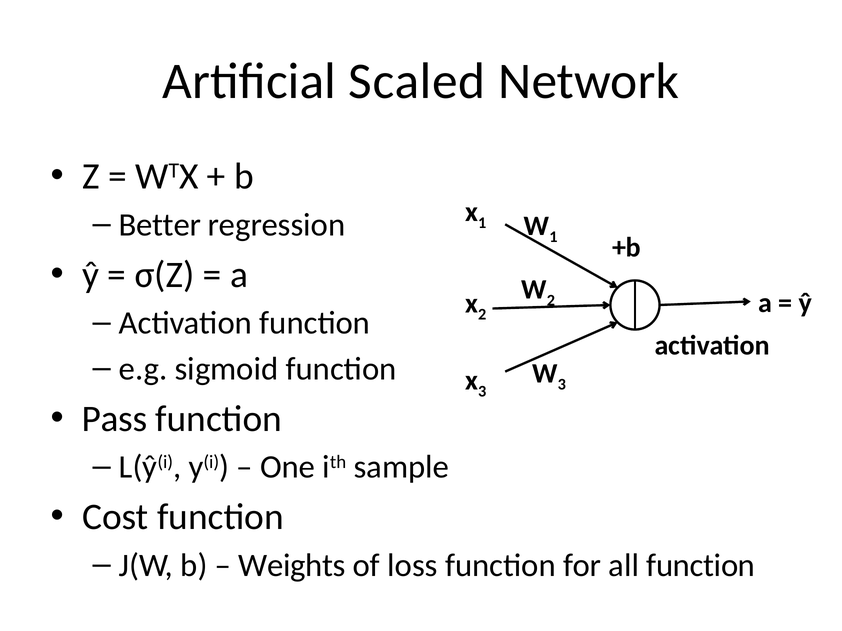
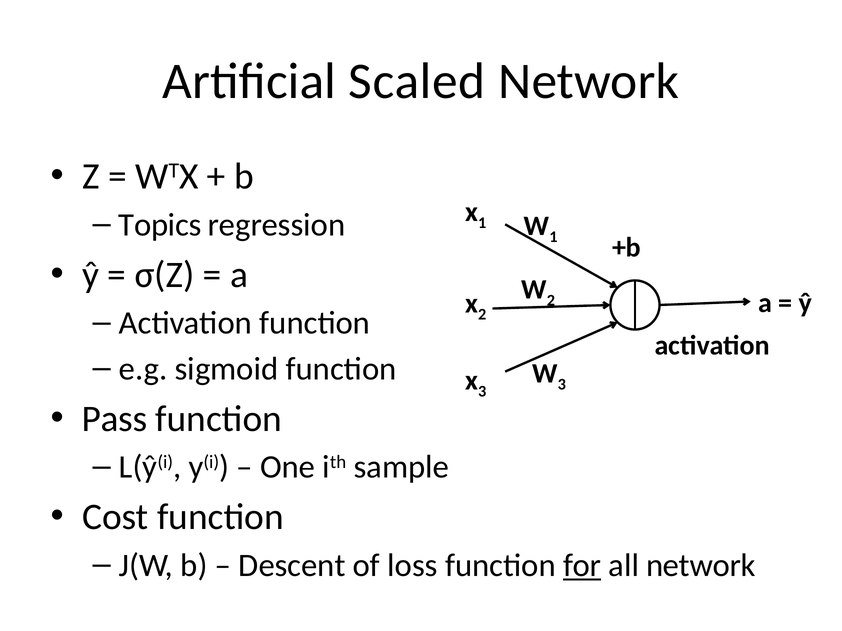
Better: Better -> Topics
Weights: Weights -> Descent
for underline: none -> present
all function: function -> network
